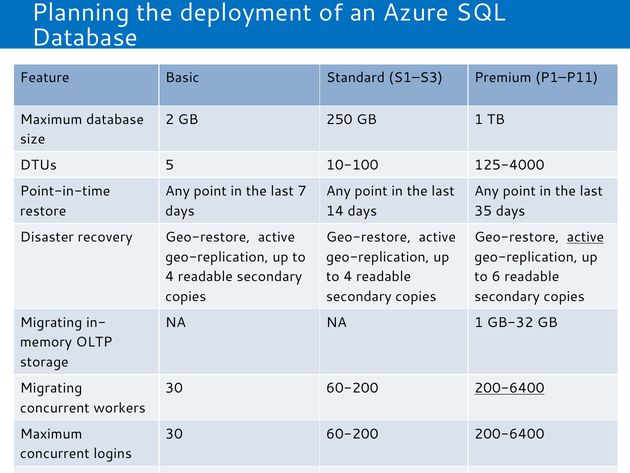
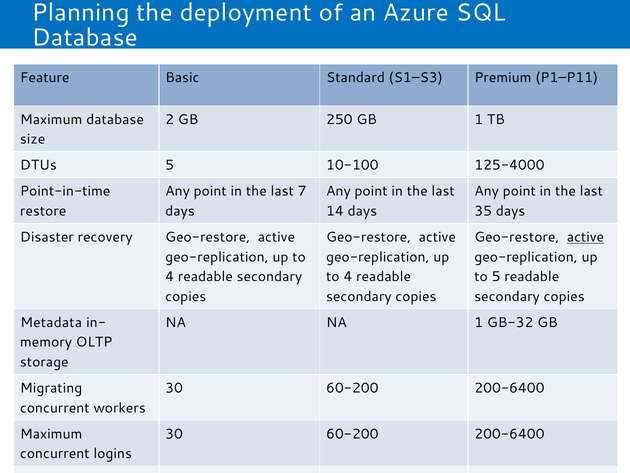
to 6: 6 -> 5
Migrating at (51, 322): Migrating -> Metadata
200-6400 at (509, 388) underline: present -> none
